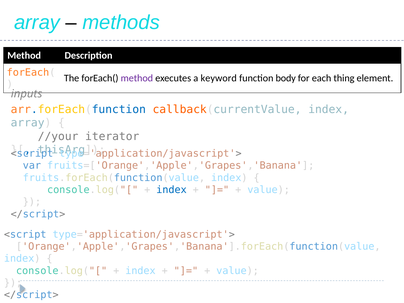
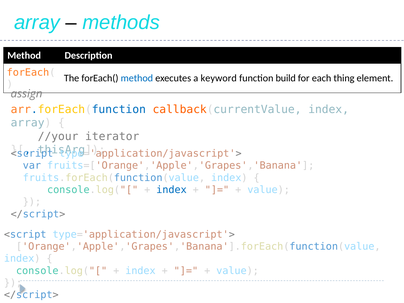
method at (137, 78) colour: purple -> blue
body: body -> build
inputs: inputs -> assign
